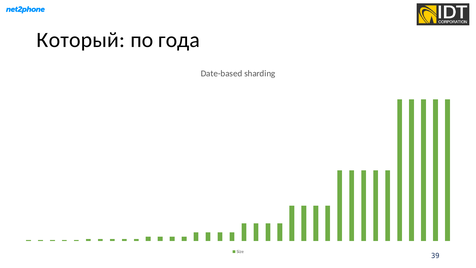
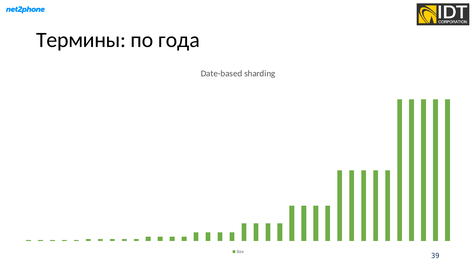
Который: Который -> Термины
